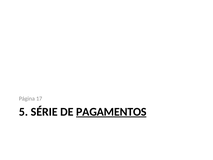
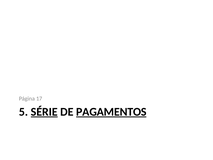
SÉRIE underline: none -> present
